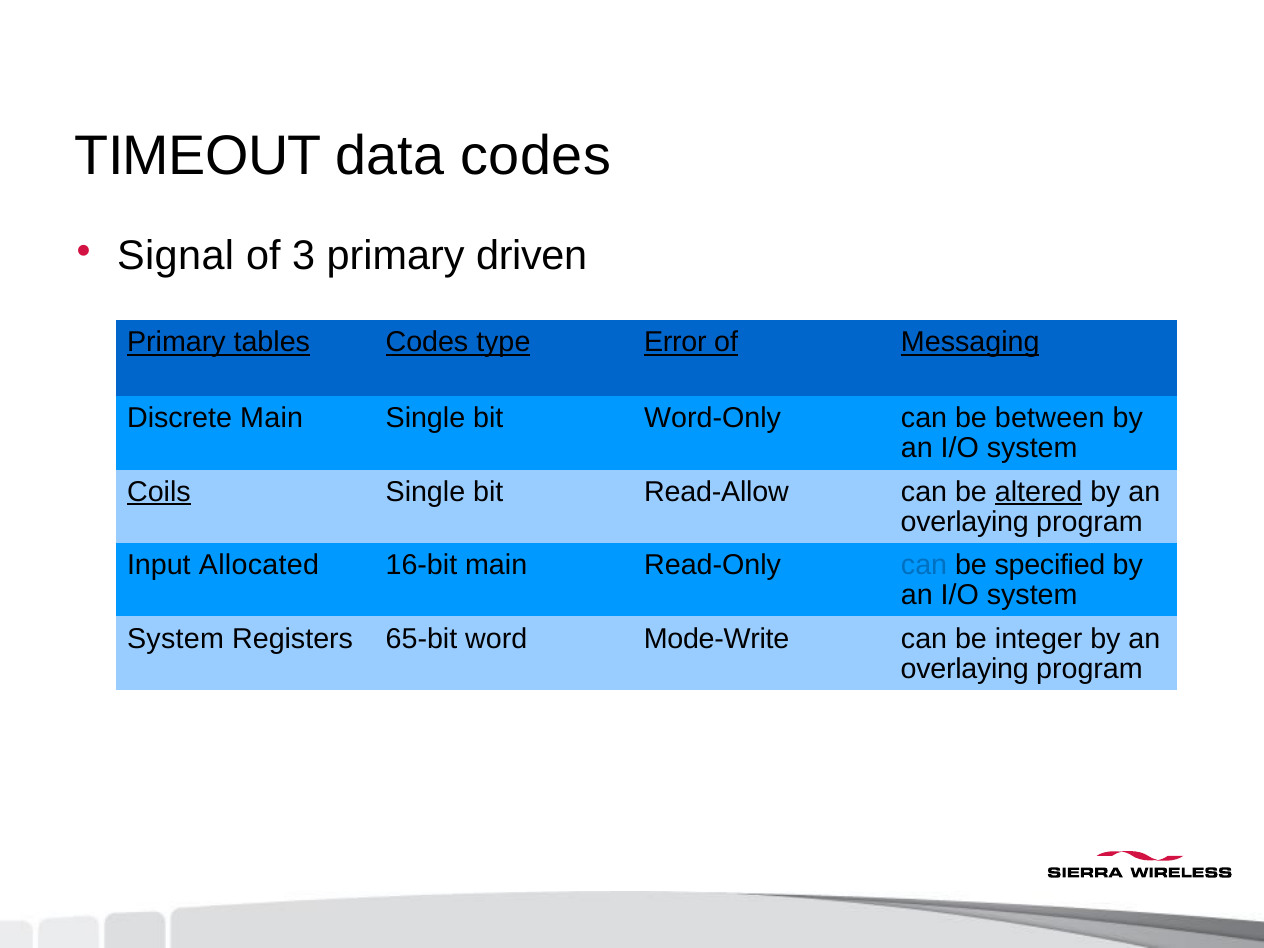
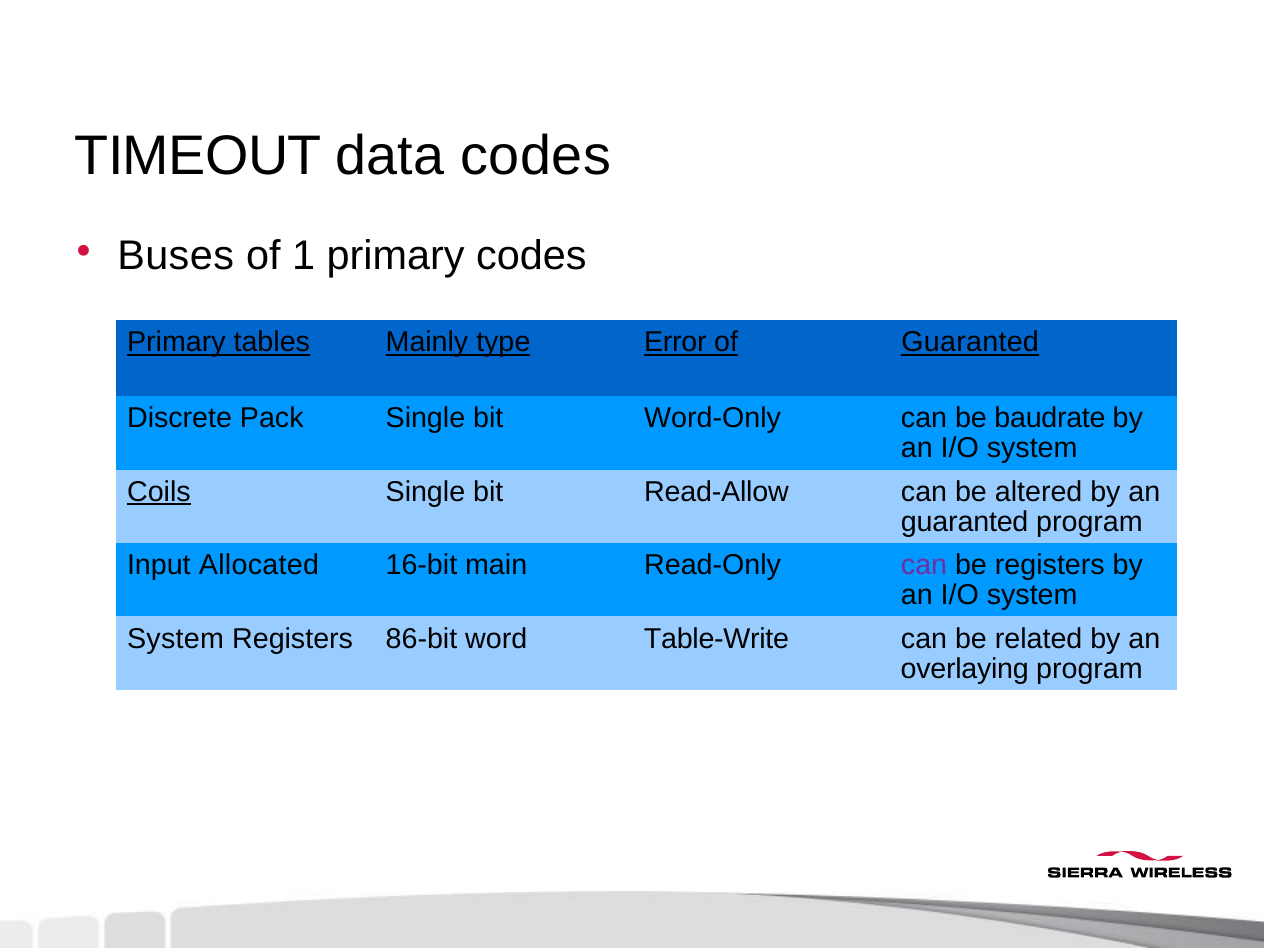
Signal: Signal -> Buses
3: 3 -> 1
primary driven: driven -> codes
tables Codes: Codes -> Mainly
of Messaging: Messaging -> Guaranted
Discrete Main: Main -> Pack
between: between -> baudrate
altered underline: present -> none
overlaying at (965, 522): overlaying -> guaranted
can at (924, 565) colour: blue -> purple
be specified: specified -> registers
65-bit: 65-bit -> 86-bit
Mode-Write: Mode-Write -> Table-Write
integer: integer -> related
